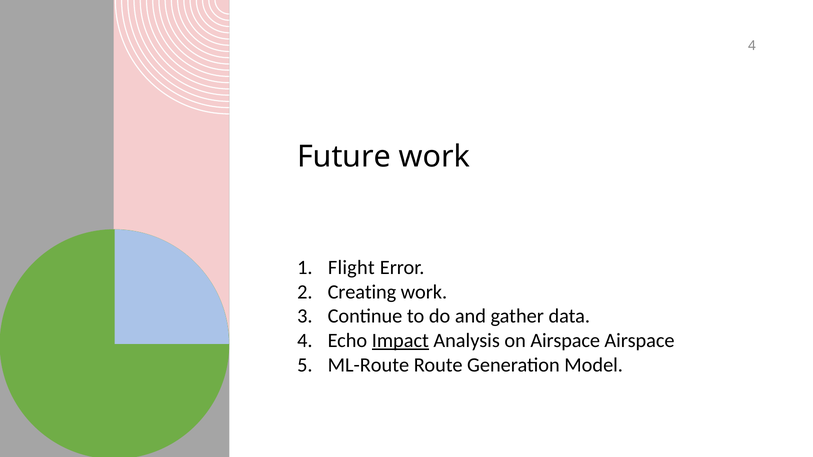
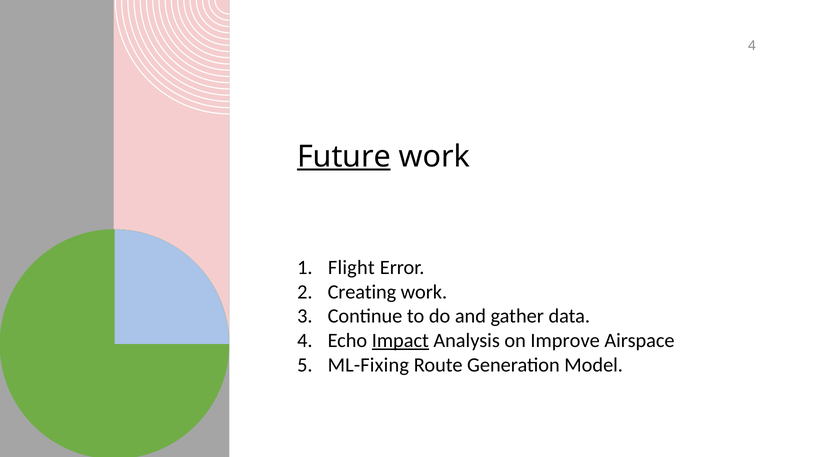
Future underline: none -> present
on Airspace: Airspace -> Improve
ML-Route: ML-Route -> ML-Fixing
